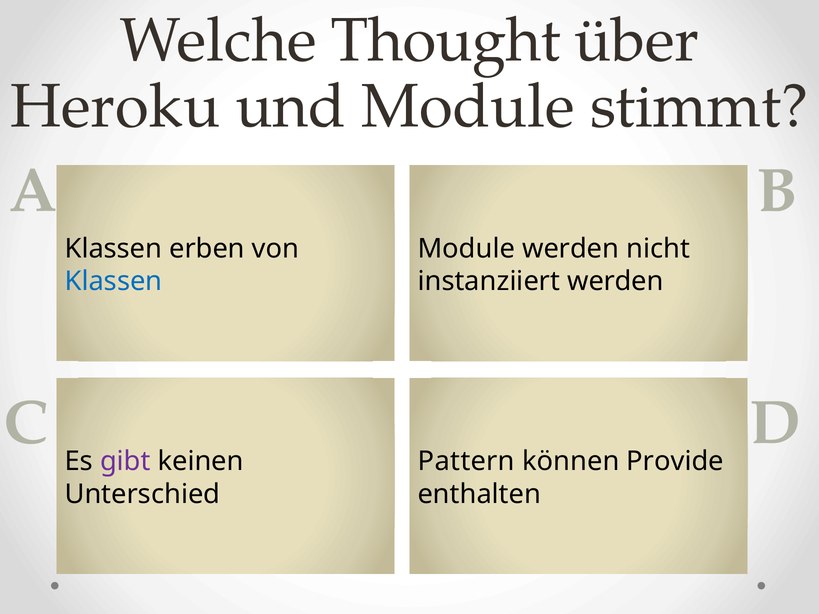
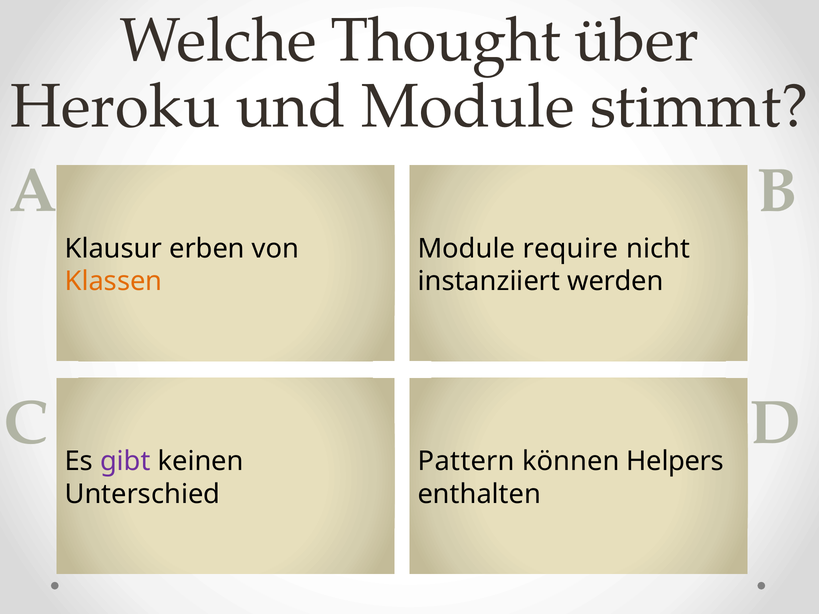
Klassen at (113, 249): Klassen -> Klausur
Module werden: werden -> require
Klassen at (114, 282) colour: blue -> orange
Provide: Provide -> Helpers
